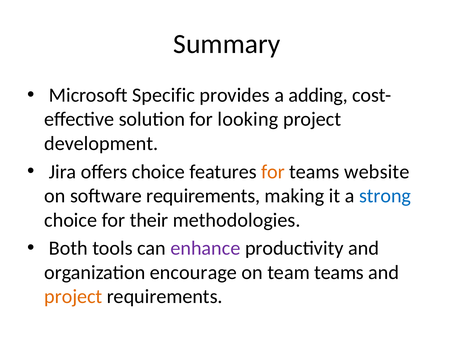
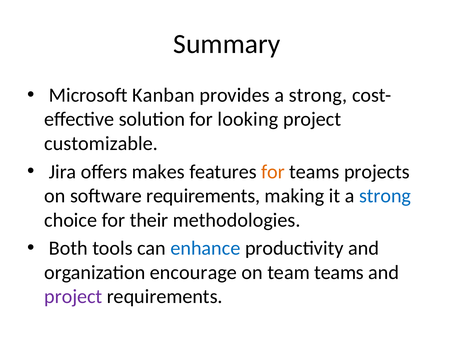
Specific: Specific -> Kanban
provides a adding: adding -> strong
development: development -> customizable
offers choice: choice -> makes
website: website -> projects
enhance colour: purple -> blue
project at (73, 297) colour: orange -> purple
